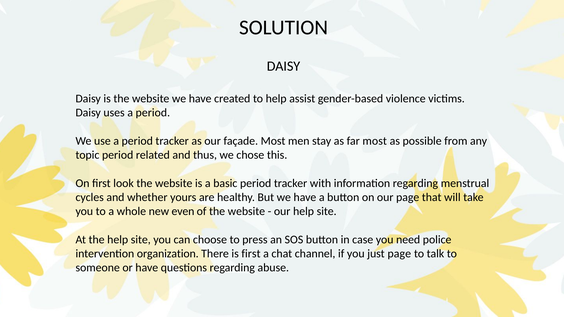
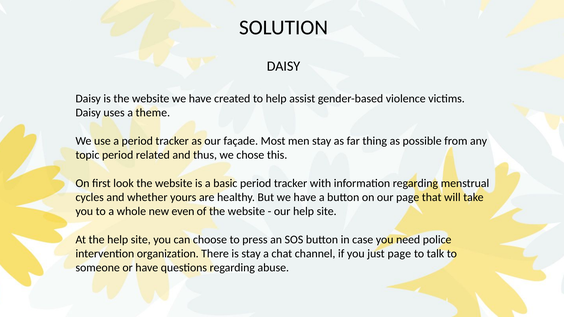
uses a period: period -> theme
far most: most -> thing
is first: first -> stay
